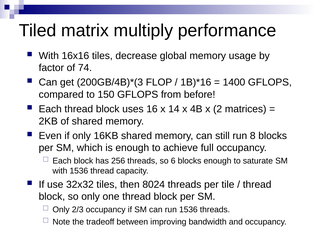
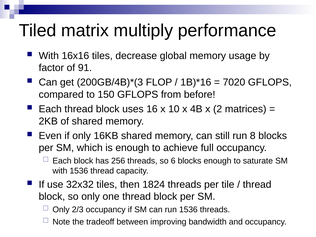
74: 74 -> 91
1400: 1400 -> 7020
14: 14 -> 10
8024: 8024 -> 1824
